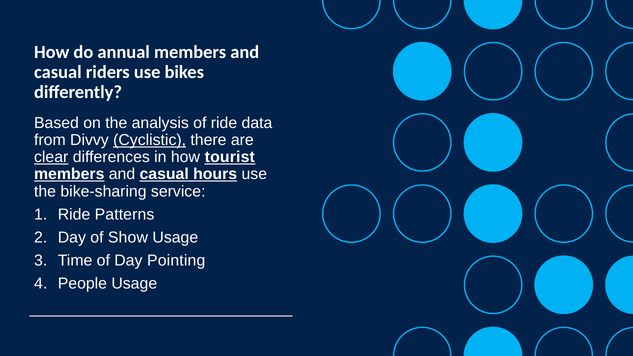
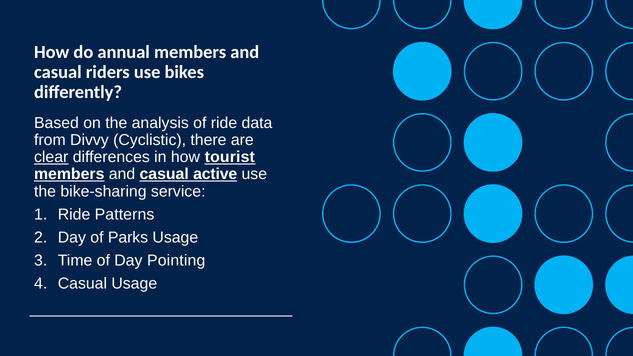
Cyclistic underline: present -> none
hours: hours -> active
Show: Show -> Parks
People at (82, 283): People -> Casual
